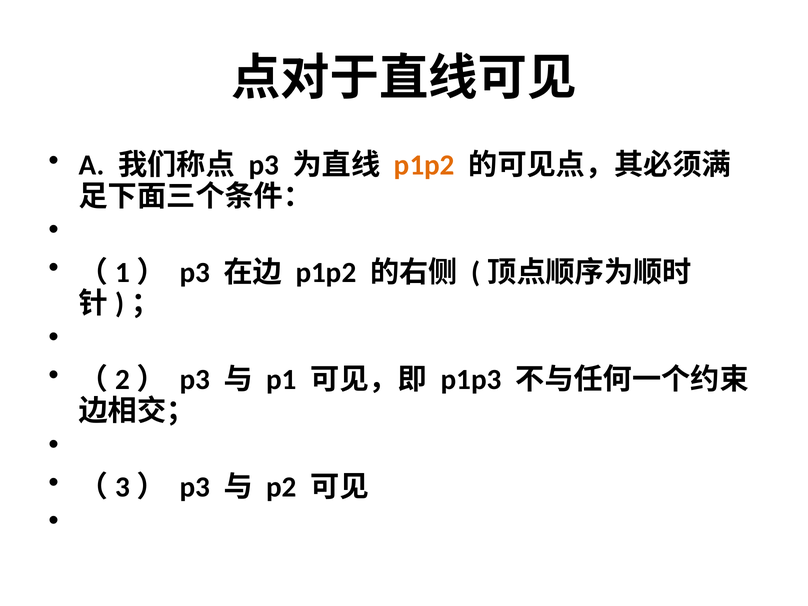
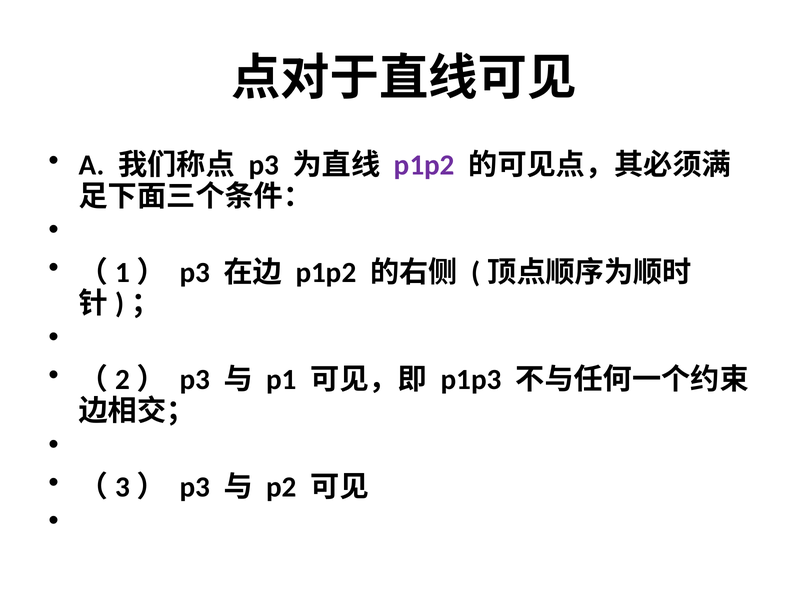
p1p2 at (424, 165) colour: orange -> purple
